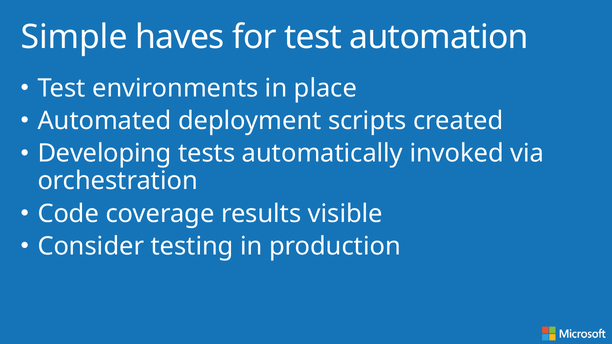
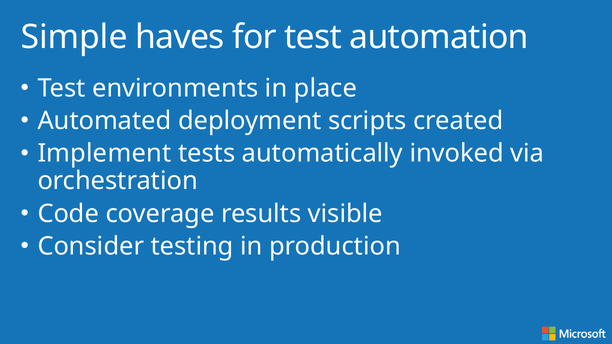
Developing: Developing -> Implement
